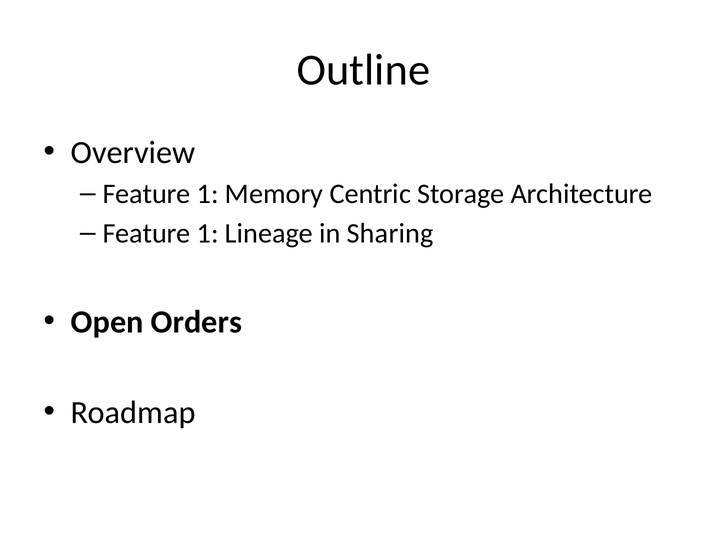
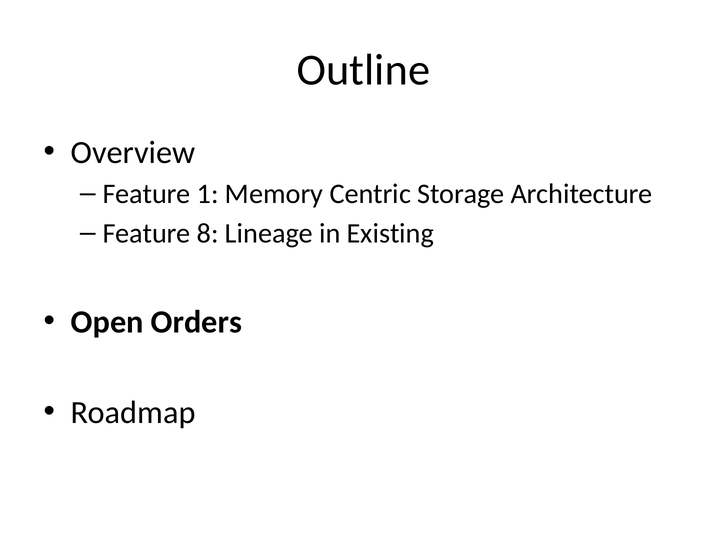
1 at (208, 234): 1 -> 8
Sharing: Sharing -> Existing
